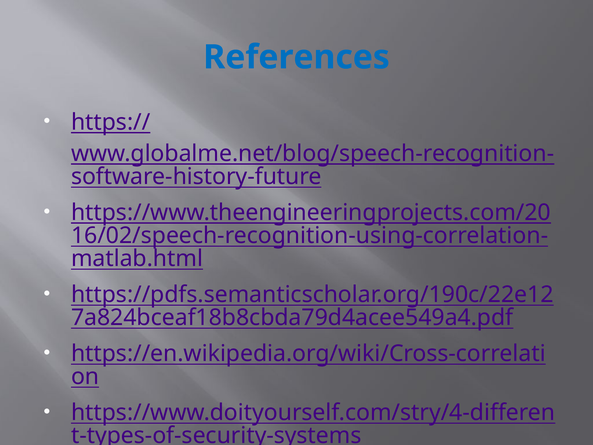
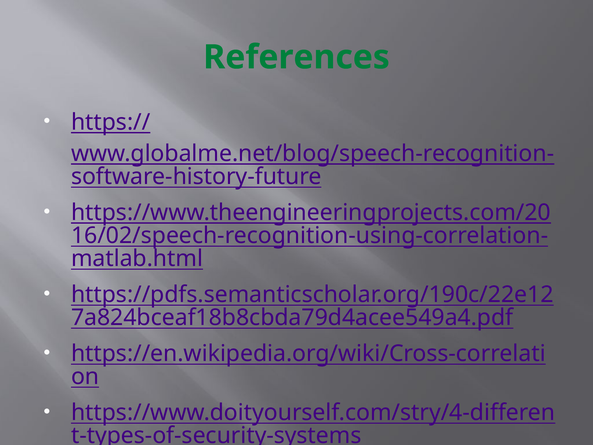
References colour: blue -> green
